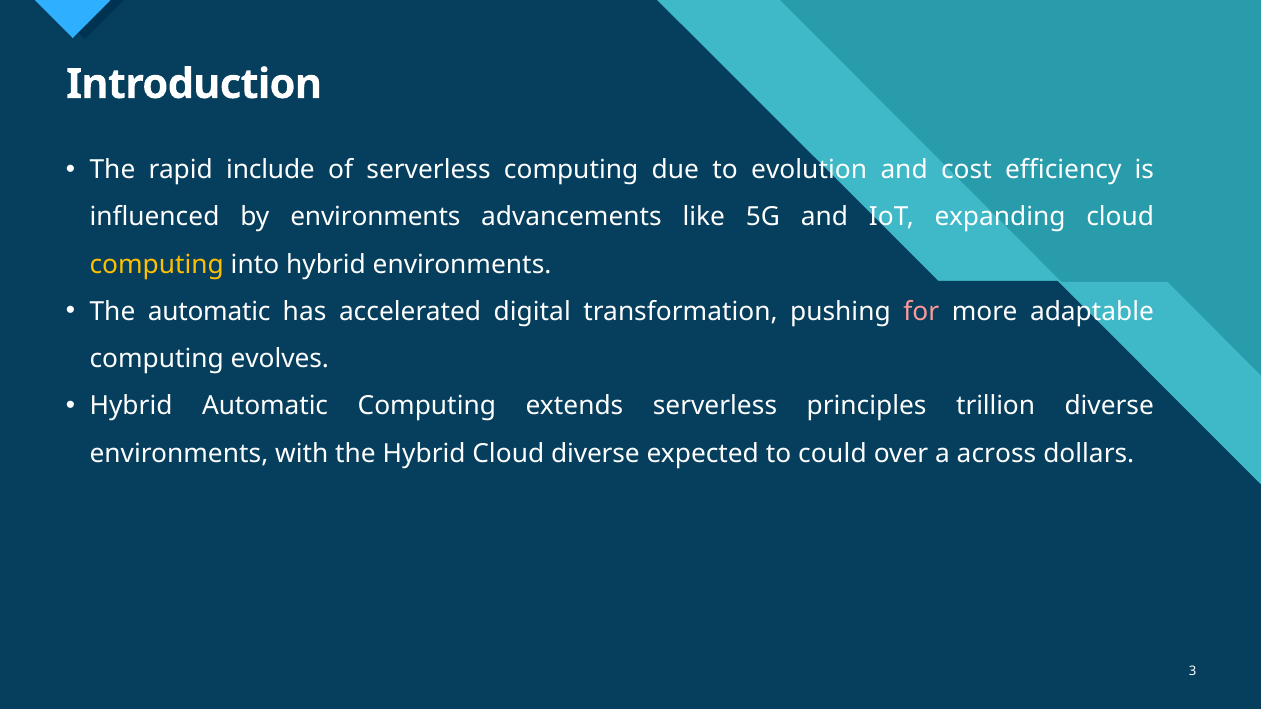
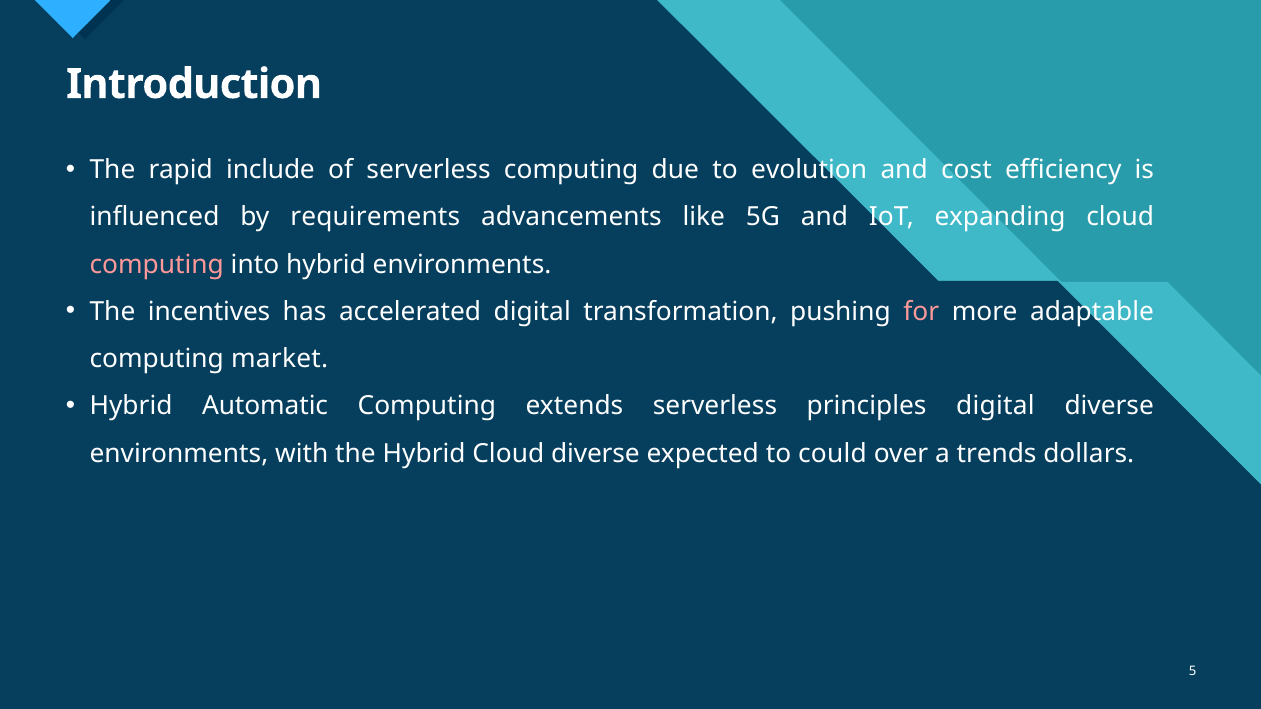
by environments: environments -> requirements
computing at (157, 265) colour: yellow -> pink
The automatic: automatic -> incentives
evolves: evolves -> market
principles trillion: trillion -> digital
across: across -> trends
3: 3 -> 5
